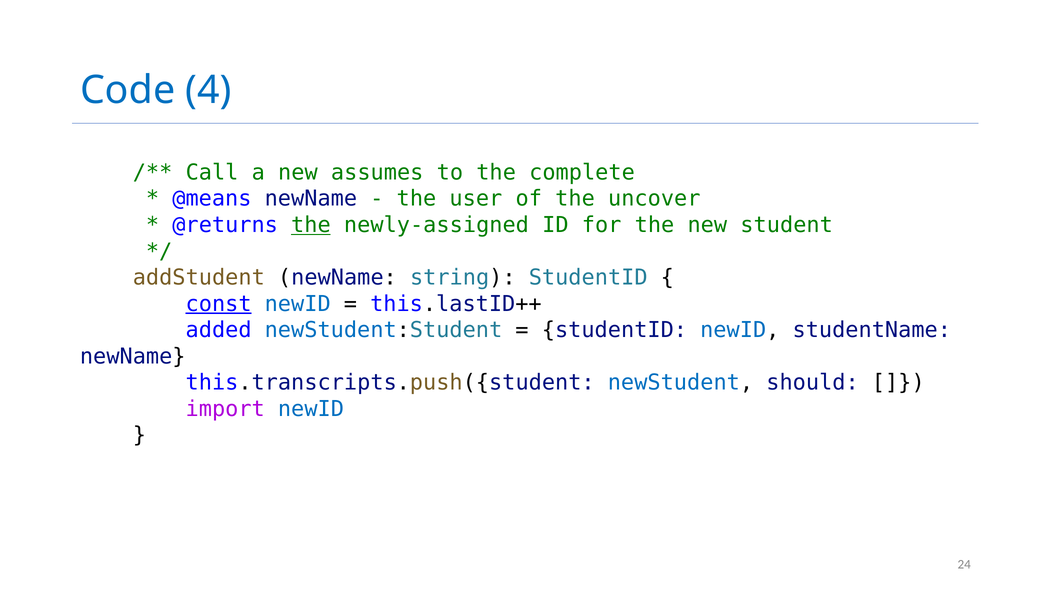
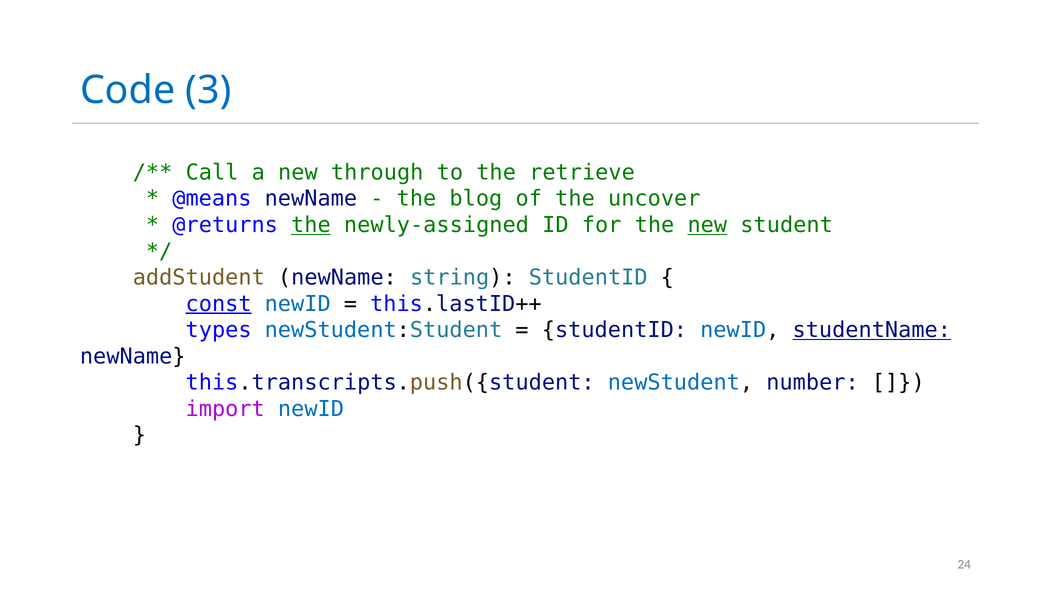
4: 4 -> 3
assumes: assumes -> through
complete: complete -> retrieve
user: user -> blog
new at (707, 225) underline: none -> present
added: added -> types
studentName underline: none -> present
should: should -> number
